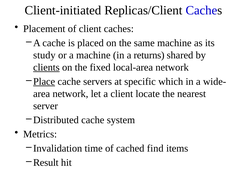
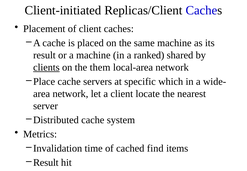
study at (44, 55): study -> result
returns: returns -> ranked
fixed: fixed -> them
Place underline: present -> none
